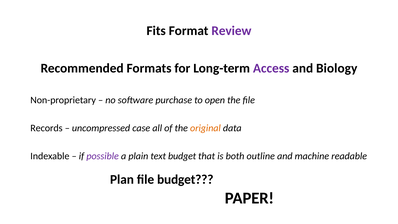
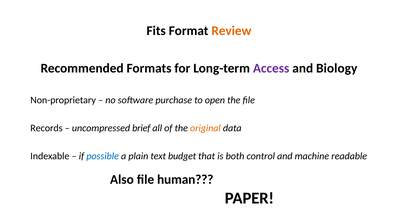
Review colour: purple -> orange
case: case -> brief
possible colour: purple -> blue
outline: outline -> control
Plan: Plan -> Also
file budget: budget -> human
